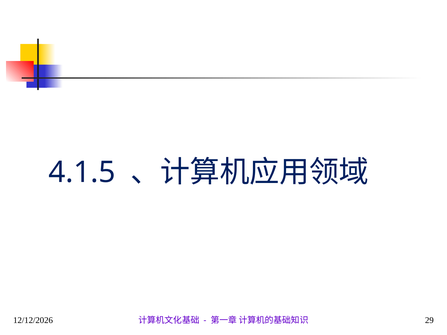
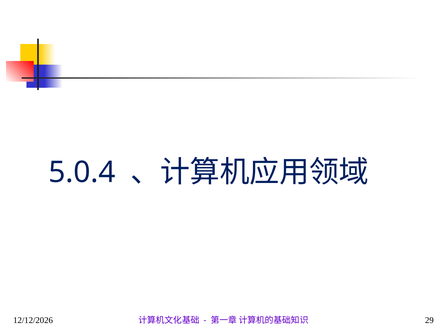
4.1.5: 4.1.5 -> 5.0.4
